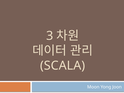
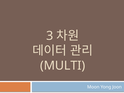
SCALA: SCALA -> MULTI
